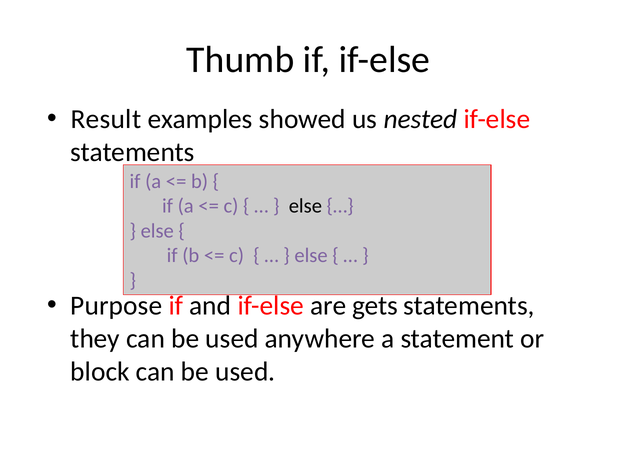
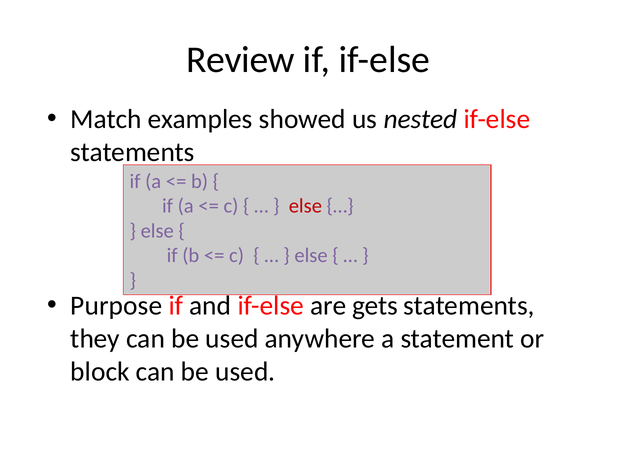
Thumb: Thumb -> Review
Result: Result -> Match
else at (305, 206) colour: black -> red
